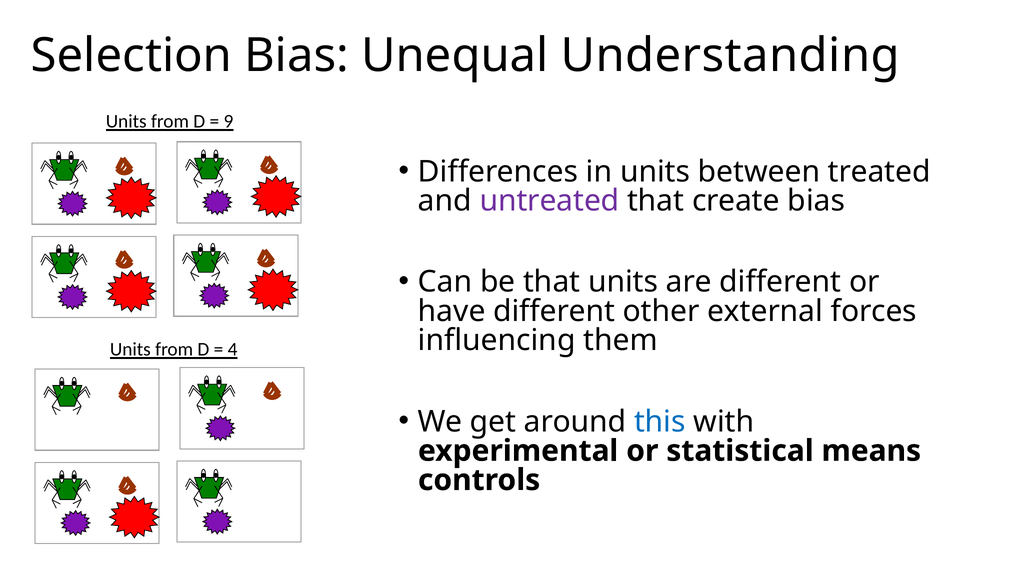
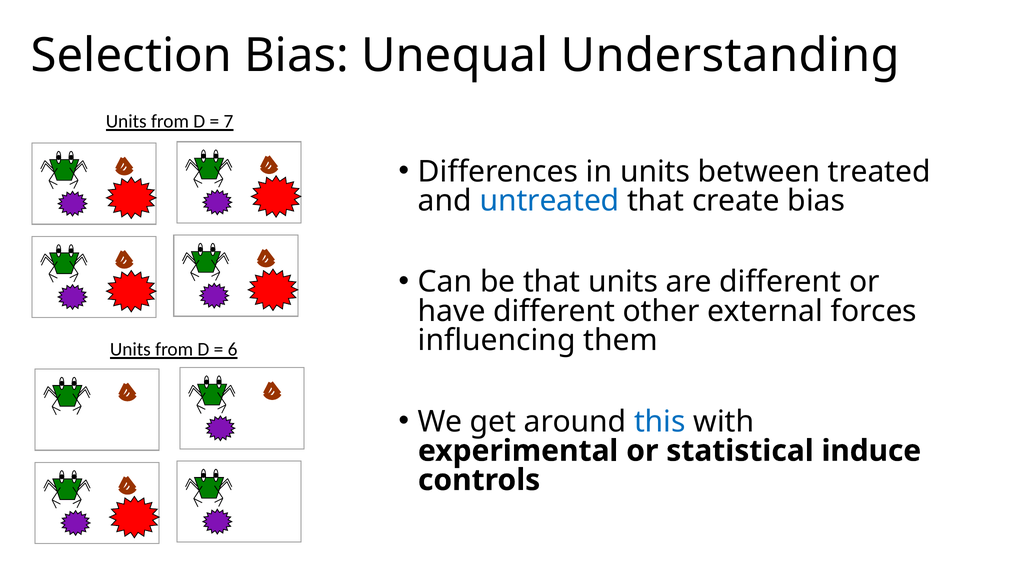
9: 9 -> 7
untreated colour: purple -> blue
4: 4 -> 6
means: means -> induce
